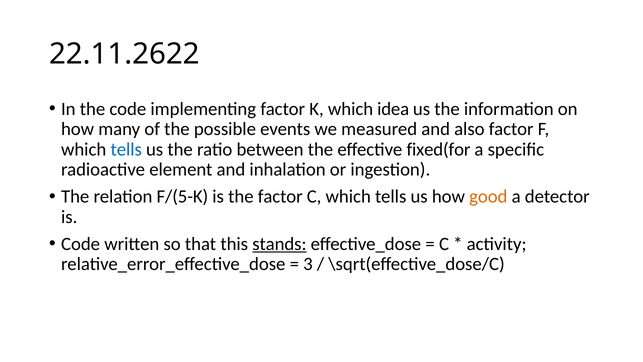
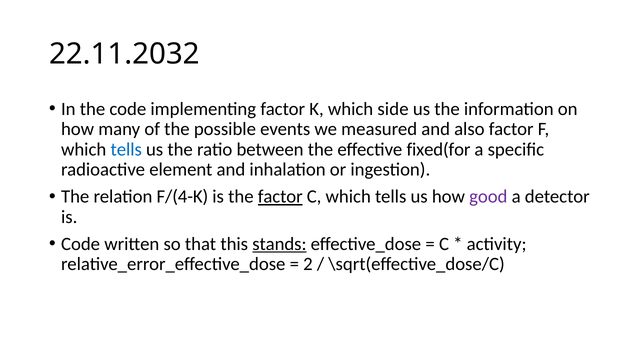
22.11.2622: 22.11.2622 -> 22.11.2032
idea: idea -> side
F/(5-K: F/(5-K -> F/(4-K
factor at (280, 196) underline: none -> present
good colour: orange -> purple
3: 3 -> 2
